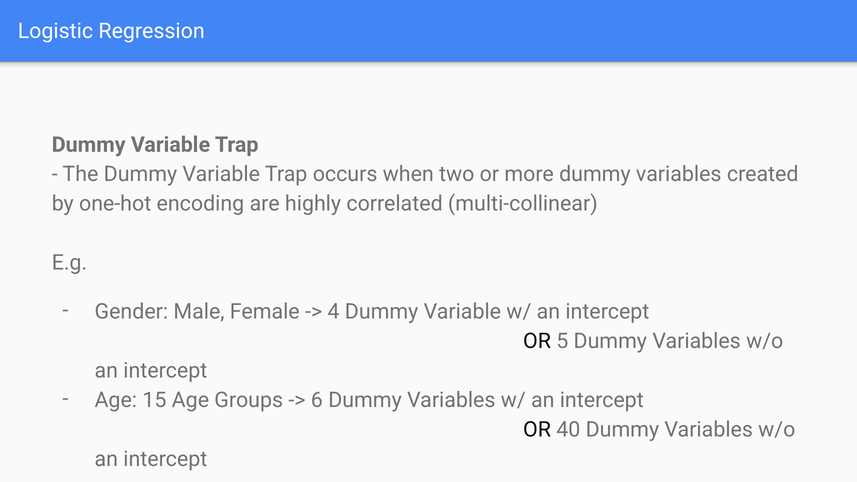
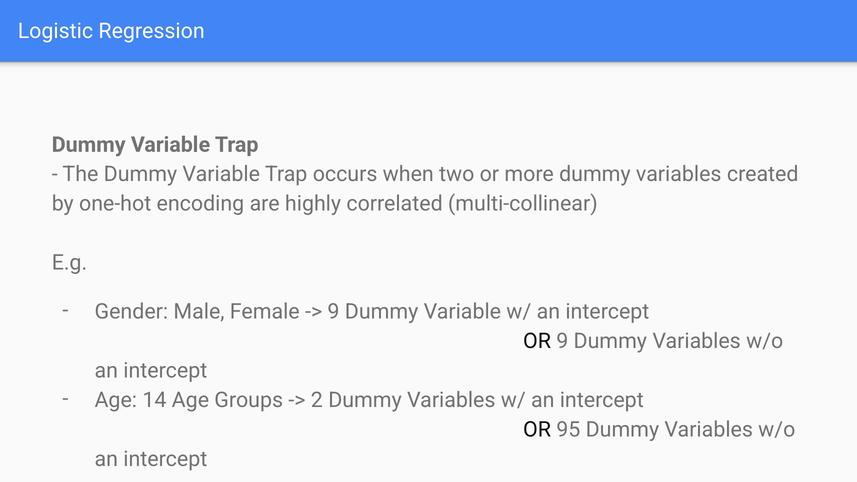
4 at (333, 312): 4 -> 9
OR 5: 5 -> 9
15: 15 -> 14
6: 6 -> 2
40: 40 -> 95
